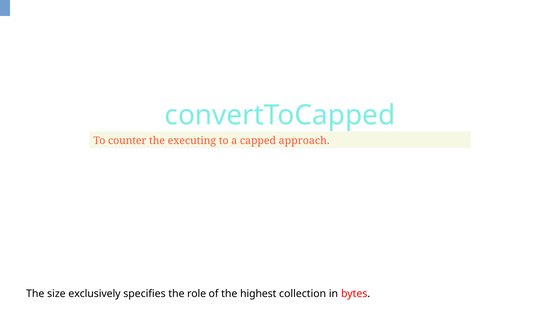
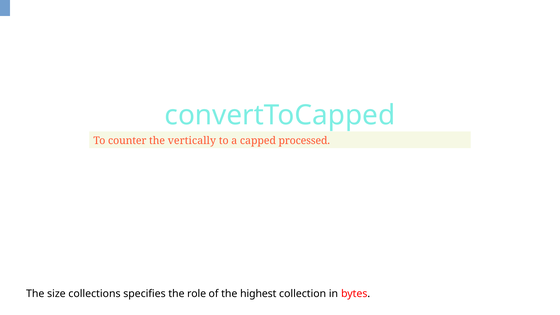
executing: executing -> vertically
approach: approach -> processed
exclusively: exclusively -> collections
